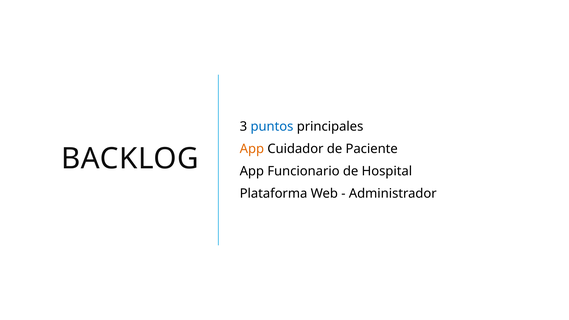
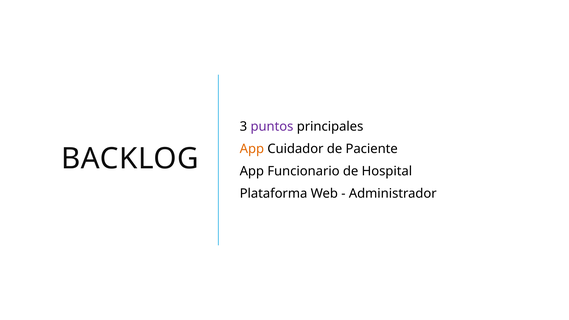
puntos colour: blue -> purple
